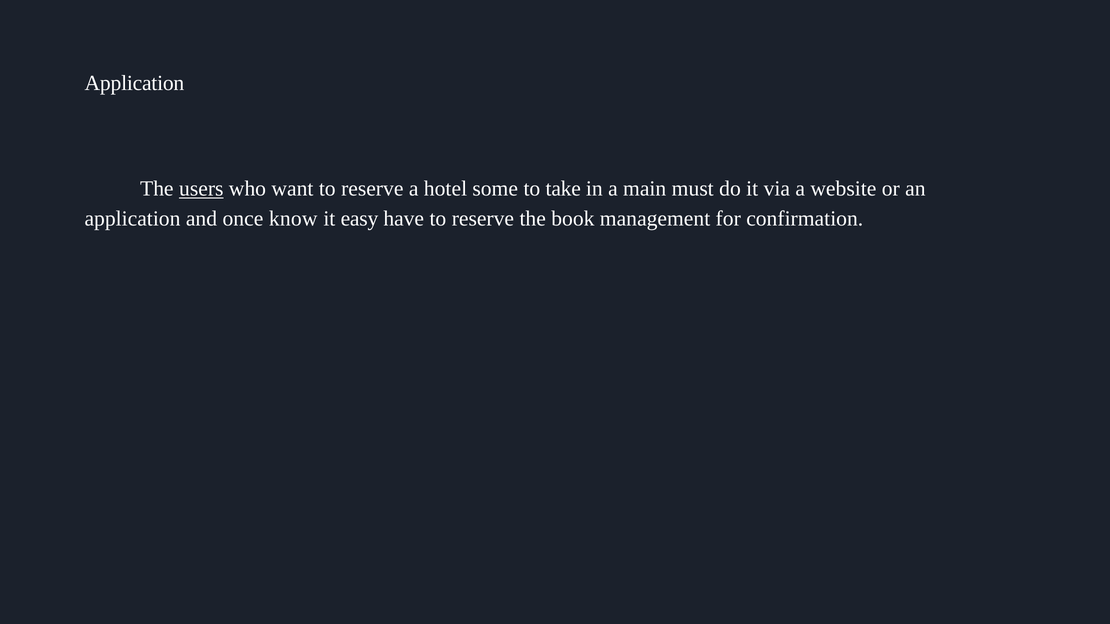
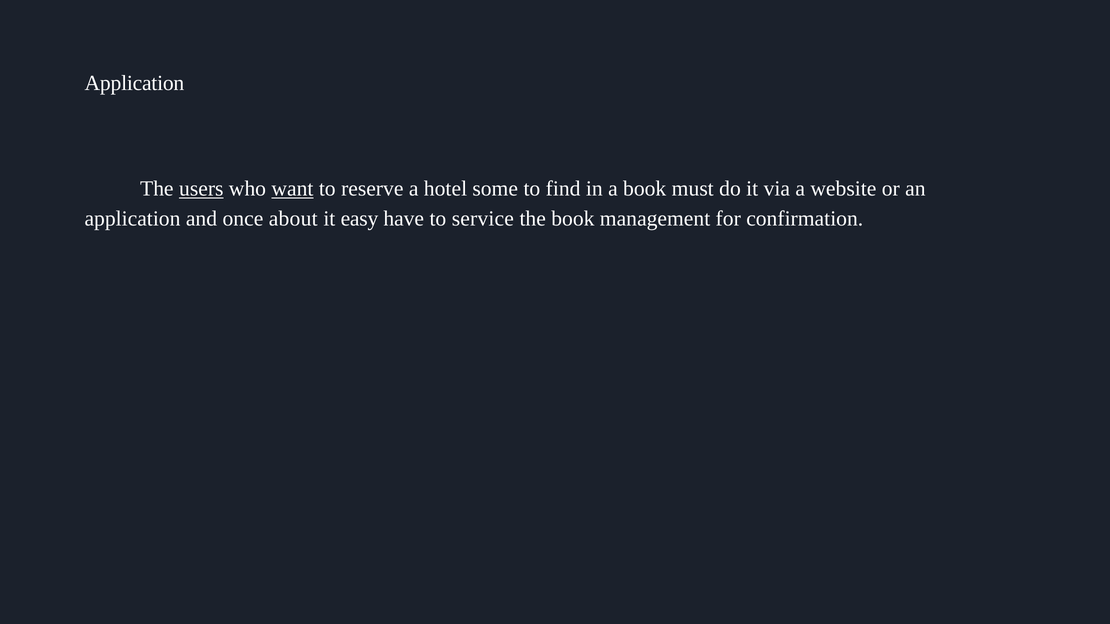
want underline: none -> present
take: take -> find
a main: main -> book
know: know -> about
have to reserve: reserve -> service
